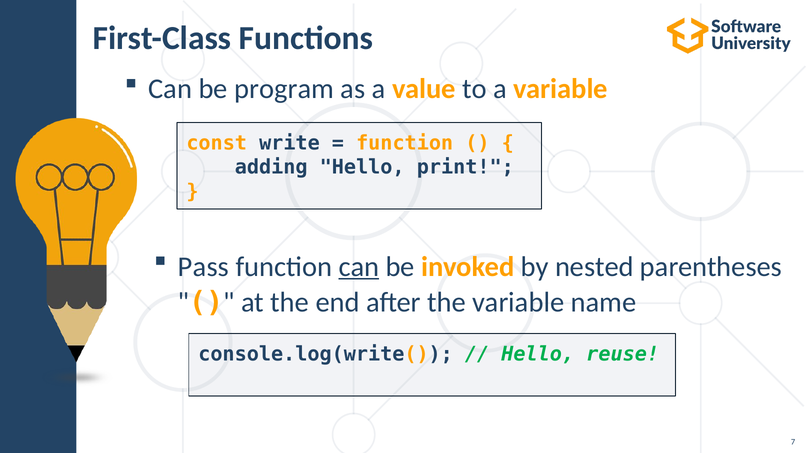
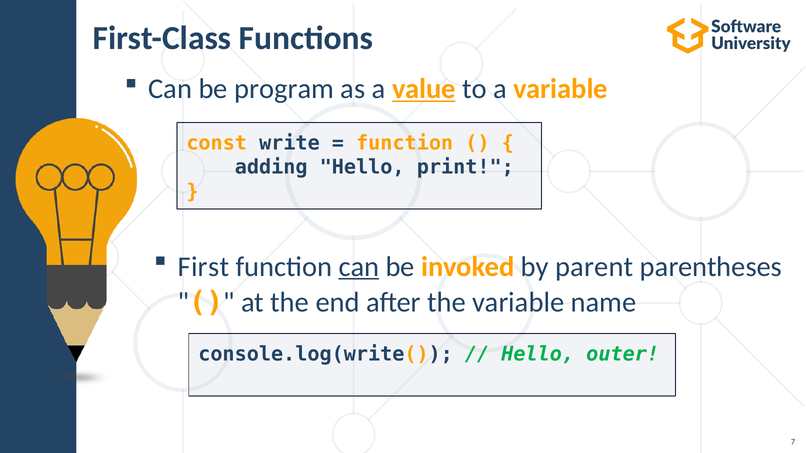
value underline: none -> present
Pass: Pass -> First
nested: nested -> parent
reuse: reuse -> outer
